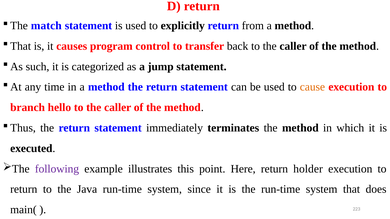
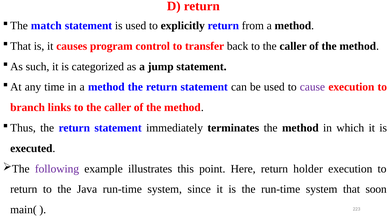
cause colour: orange -> purple
hello: hello -> links
does: does -> soon
